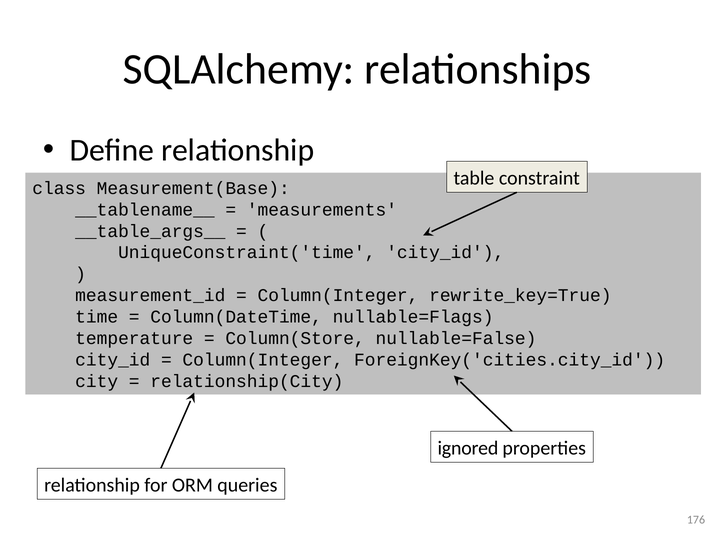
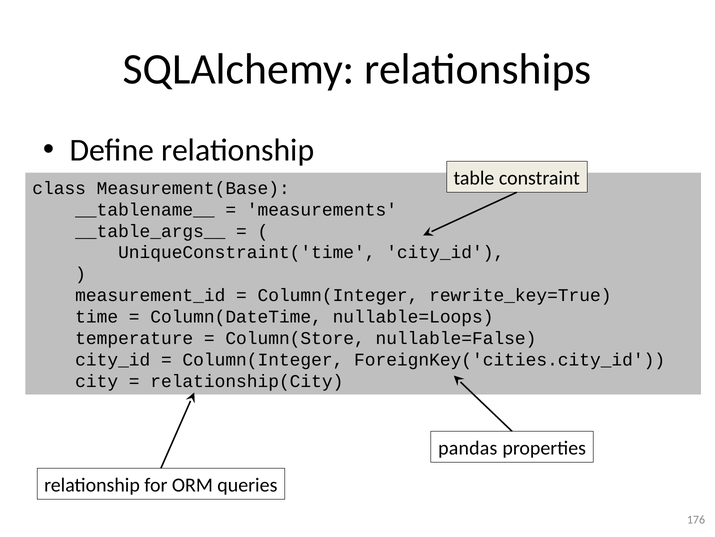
nullable=Flags: nullable=Flags -> nullable=Loops
ignored: ignored -> pandas
